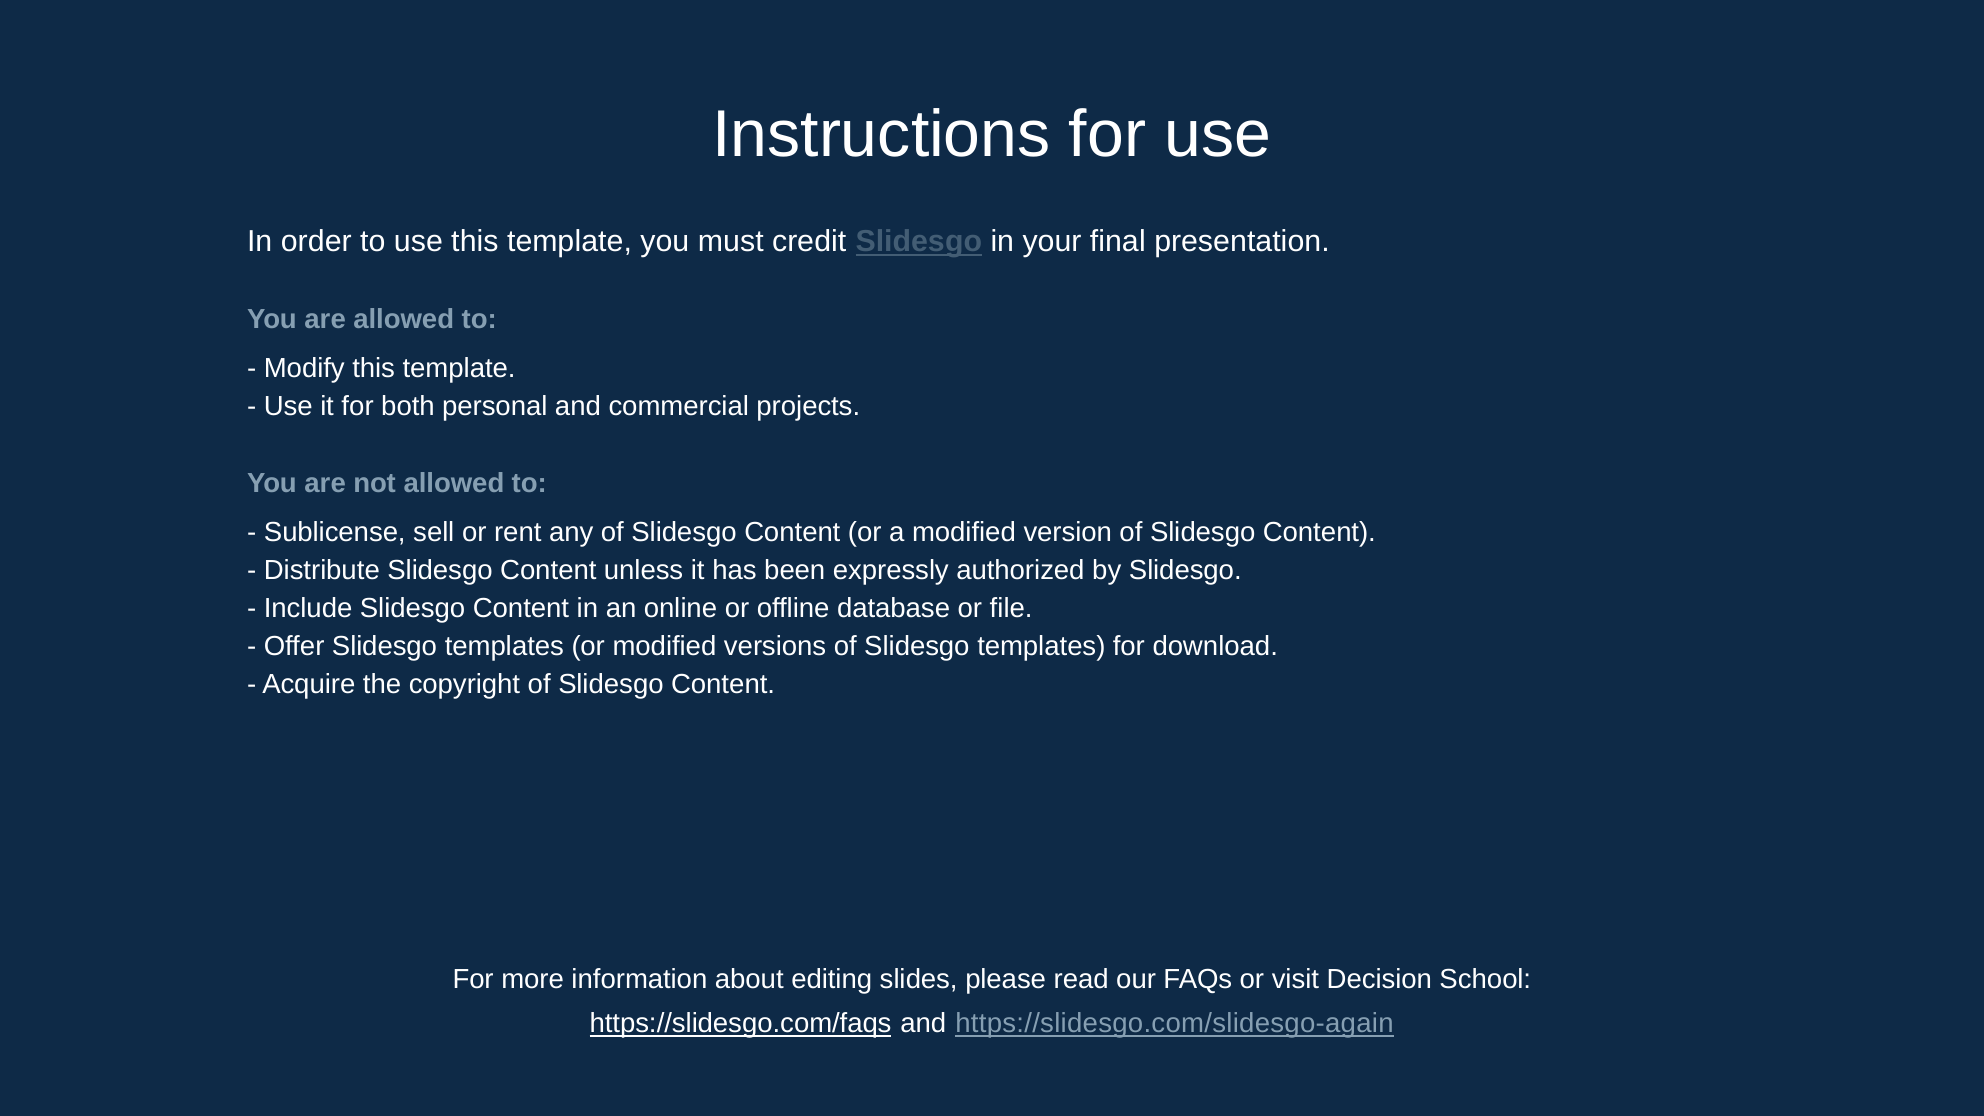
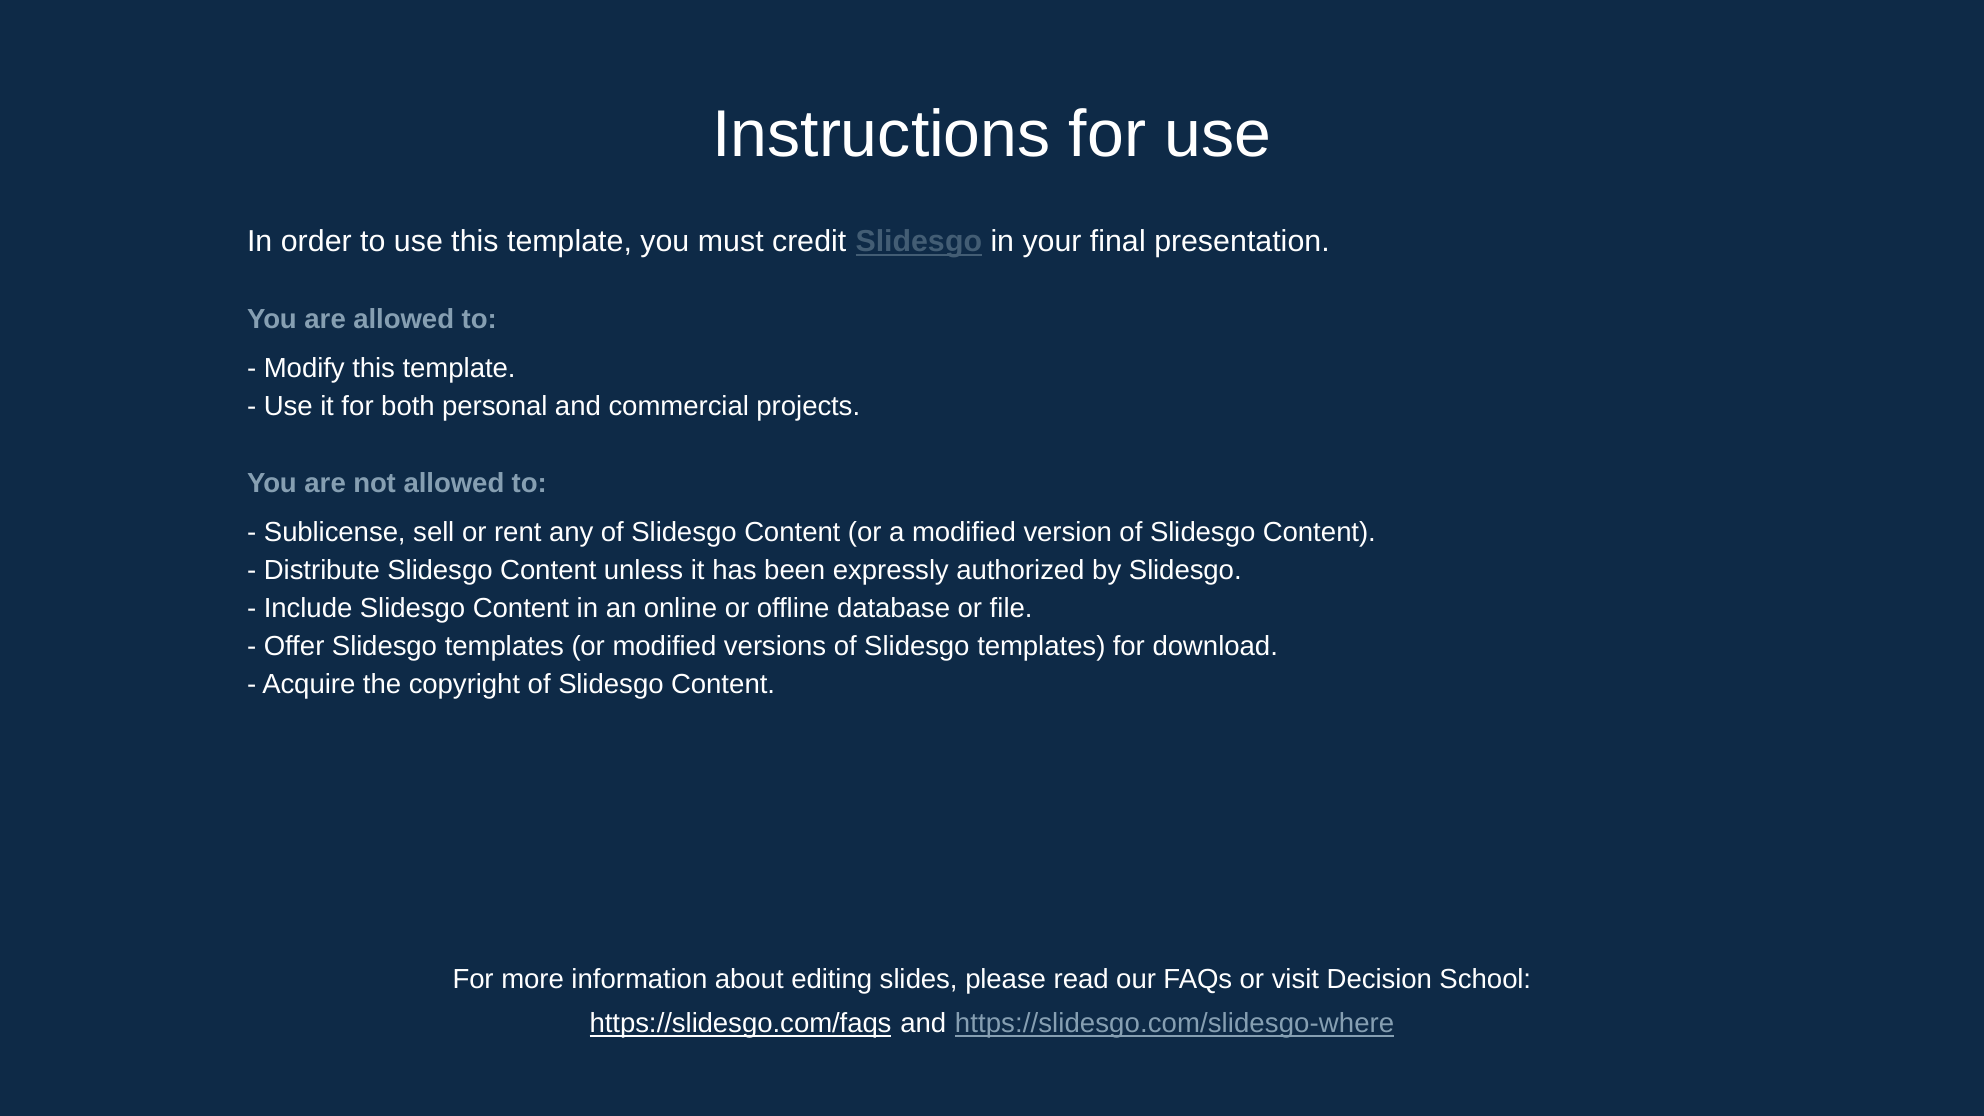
https://slidesgo.com/slidesgo-again: https://slidesgo.com/slidesgo-again -> https://slidesgo.com/slidesgo-where
